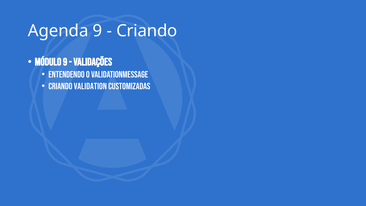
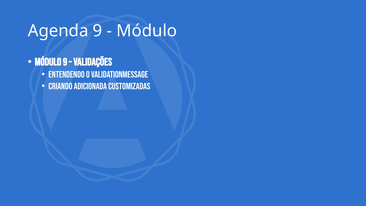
Criando at (147, 31): Criando -> Módulo
validation: validation -> adicionada
